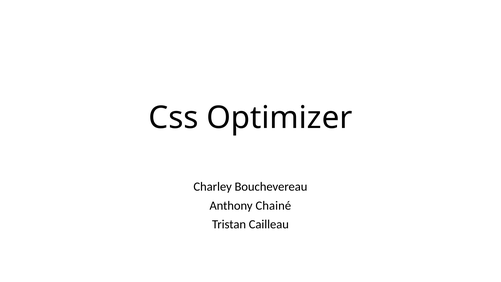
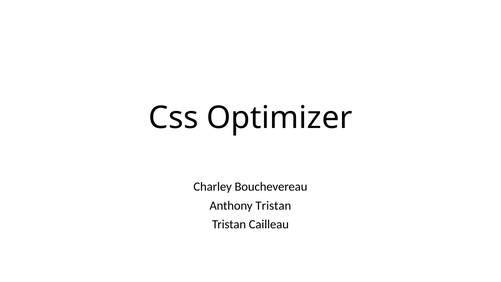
Anthony Chainé: Chainé -> Tristan
